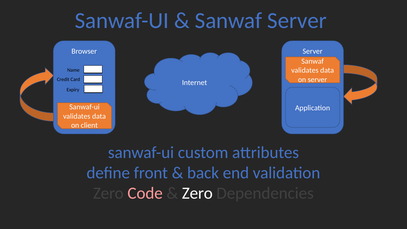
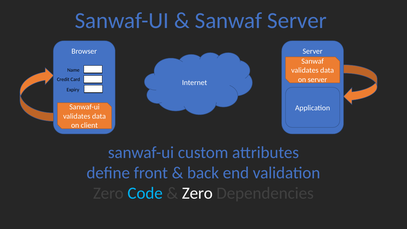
Code colour: pink -> light blue
